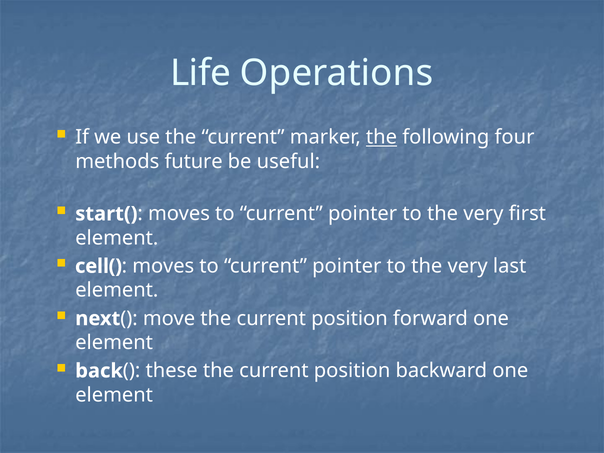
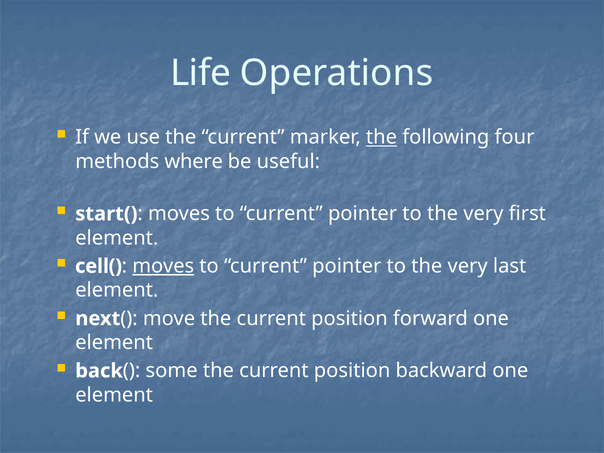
future: future -> where
moves at (163, 266) underline: none -> present
these: these -> some
